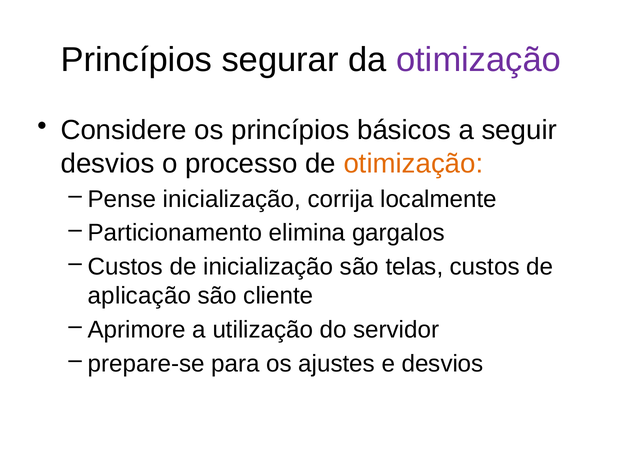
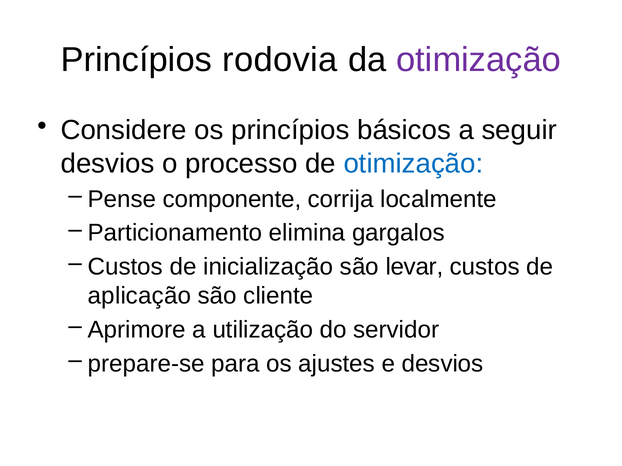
segurar: segurar -> rodovia
otimização at (413, 164) colour: orange -> blue
Pense inicialização: inicialização -> componente
telas: telas -> levar
